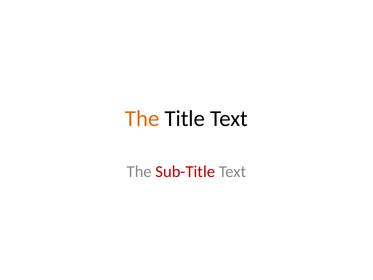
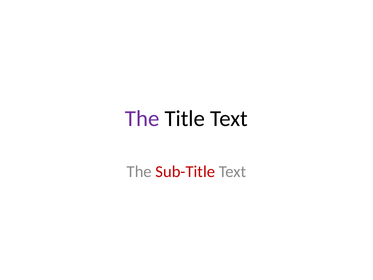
The at (142, 118) colour: orange -> purple
